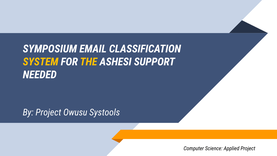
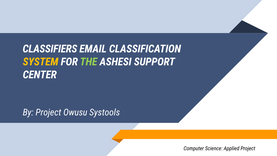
SYMPOSIUM: SYMPOSIUM -> CLASSIFIERS
THE colour: yellow -> light green
NEEDED: NEEDED -> CENTER
